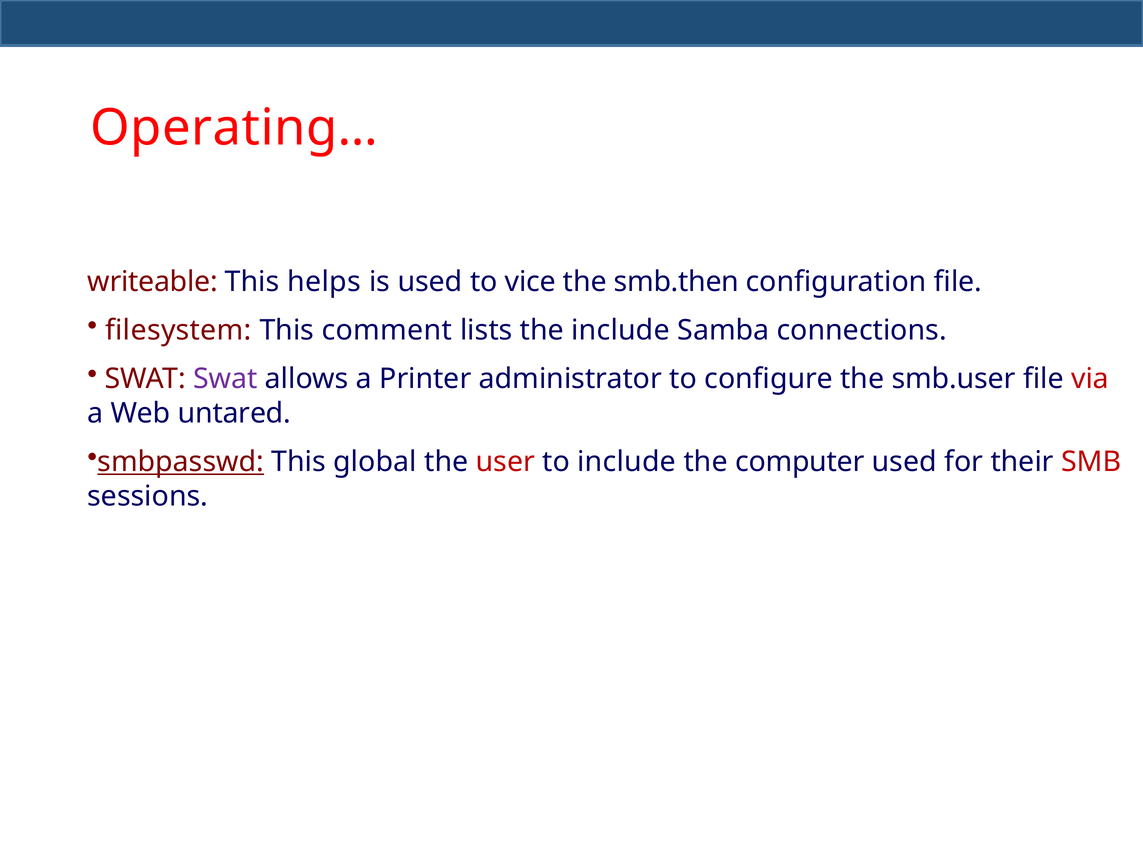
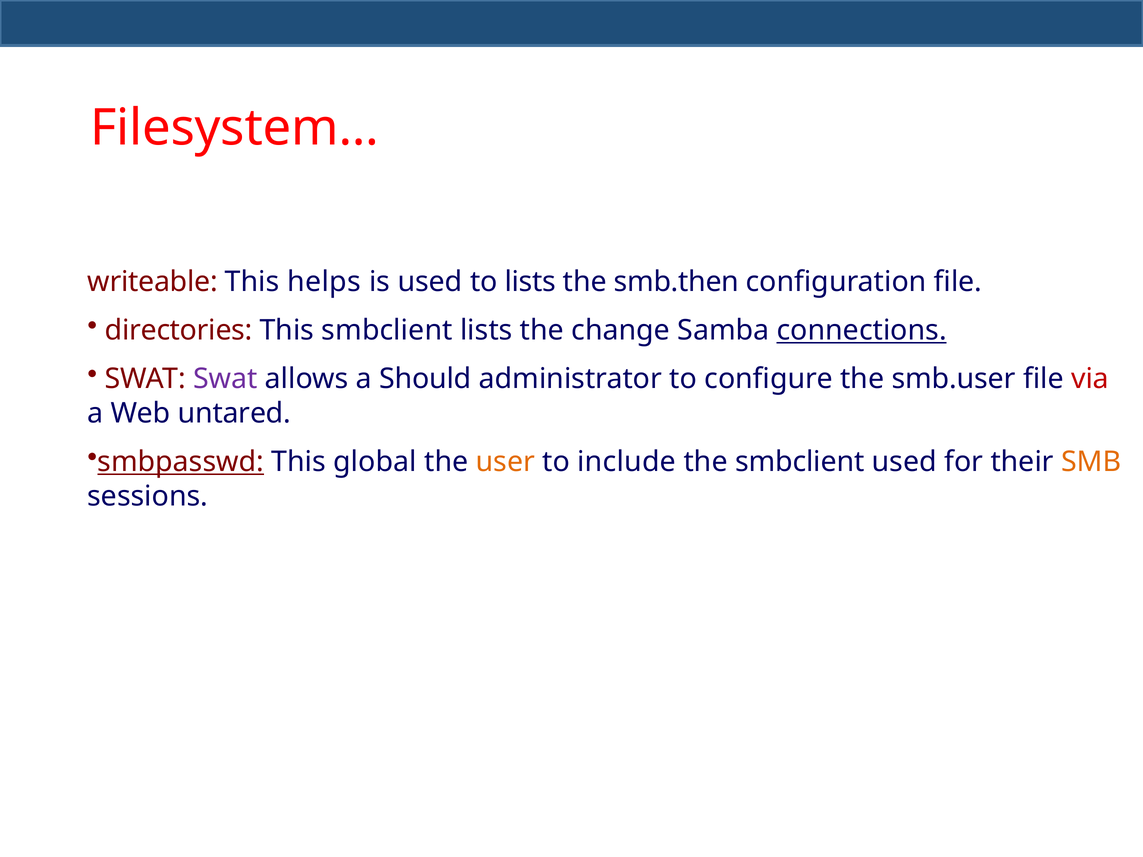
Operating…: Operating… -> Filesystem…
to vice: vice -> lists
filesystem: filesystem -> directories
This comment: comment -> smbclient
the include: include -> change
connections underline: none -> present
Printer: Printer -> Should
user colour: red -> orange
the computer: computer -> smbclient
SMB colour: red -> orange
